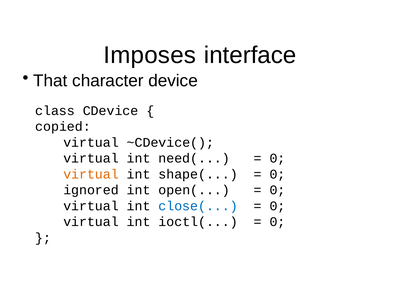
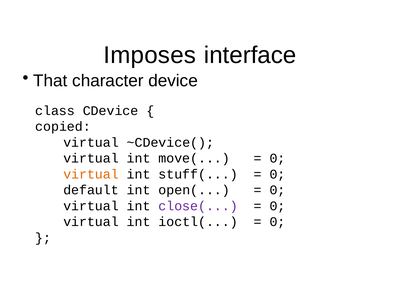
need(: need( -> move(
shape(: shape( -> stuff(
ignored: ignored -> default
close( colour: blue -> purple
